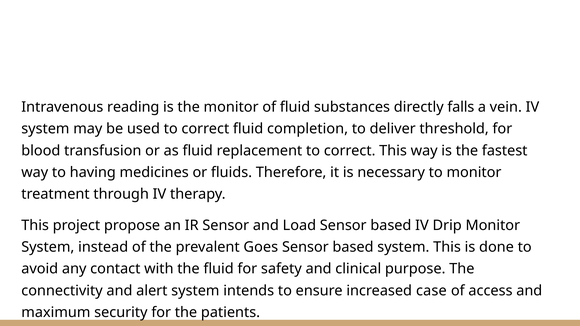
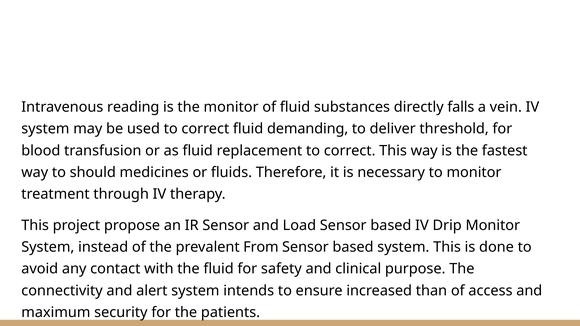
completion: completion -> demanding
having: having -> should
Goes: Goes -> From
case: case -> than
